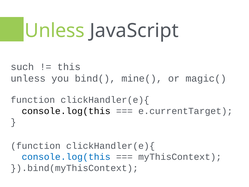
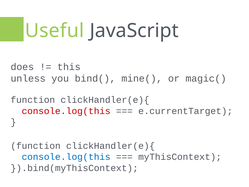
Unless at (55, 31): Unless -> Useful
such: such -> does
console.log(this at (66, 111) colour: black -> red
